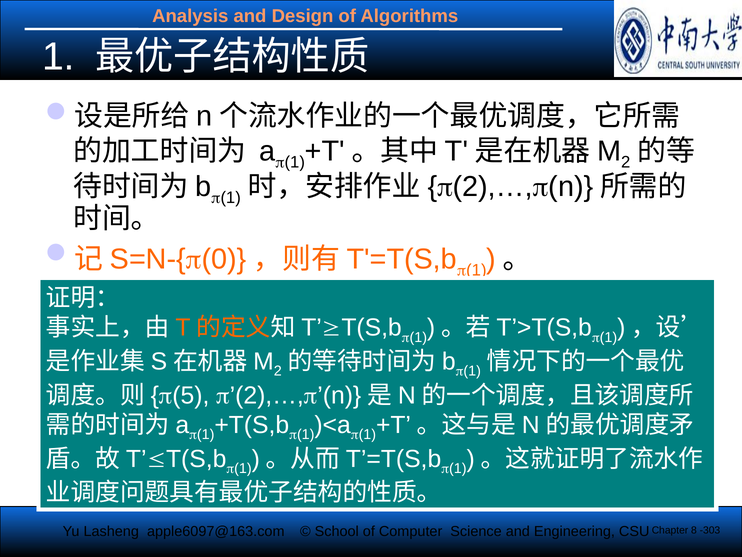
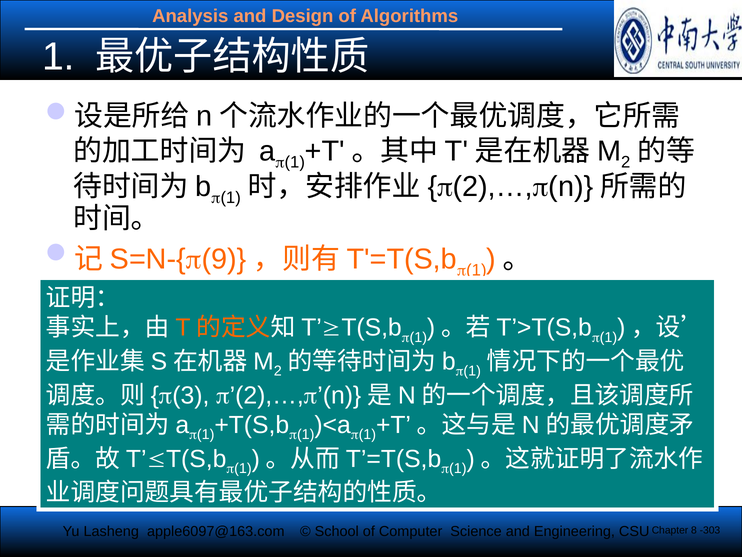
0: 0 -> 9
5: 5 -> 3
